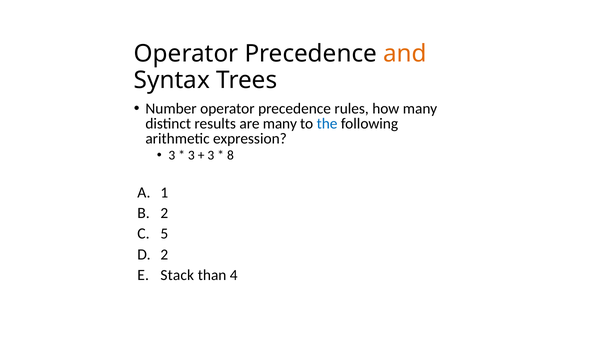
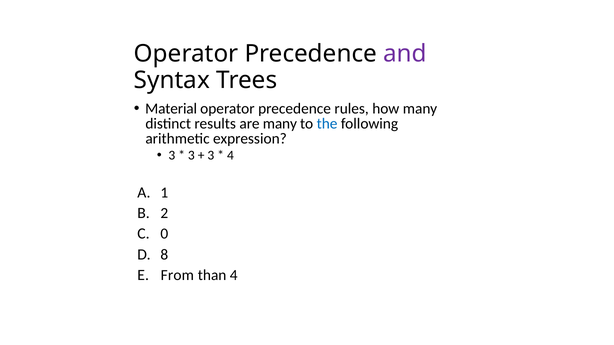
and colour: orange -> purple
Number: Number -> Material
8 at (230, 156): 8 -> 4
5: 5 -> 0
2 at (164, 255): 2 -> 8
Stack: Stack -> From
